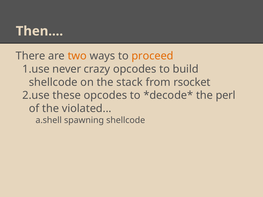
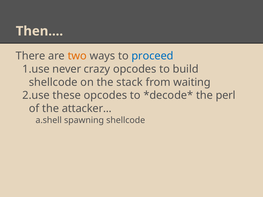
proceed colour: orange -> blue
rsocket: rsocket -> waiting
violated: violated -> attacker
